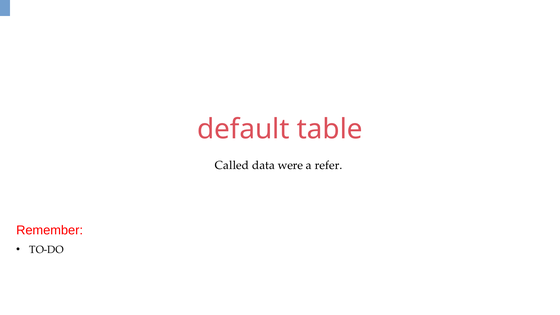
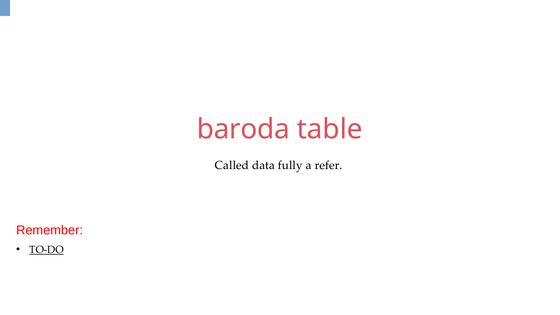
default: default -> baroda
were: were -> fully
TO-DO underline: none -> present
